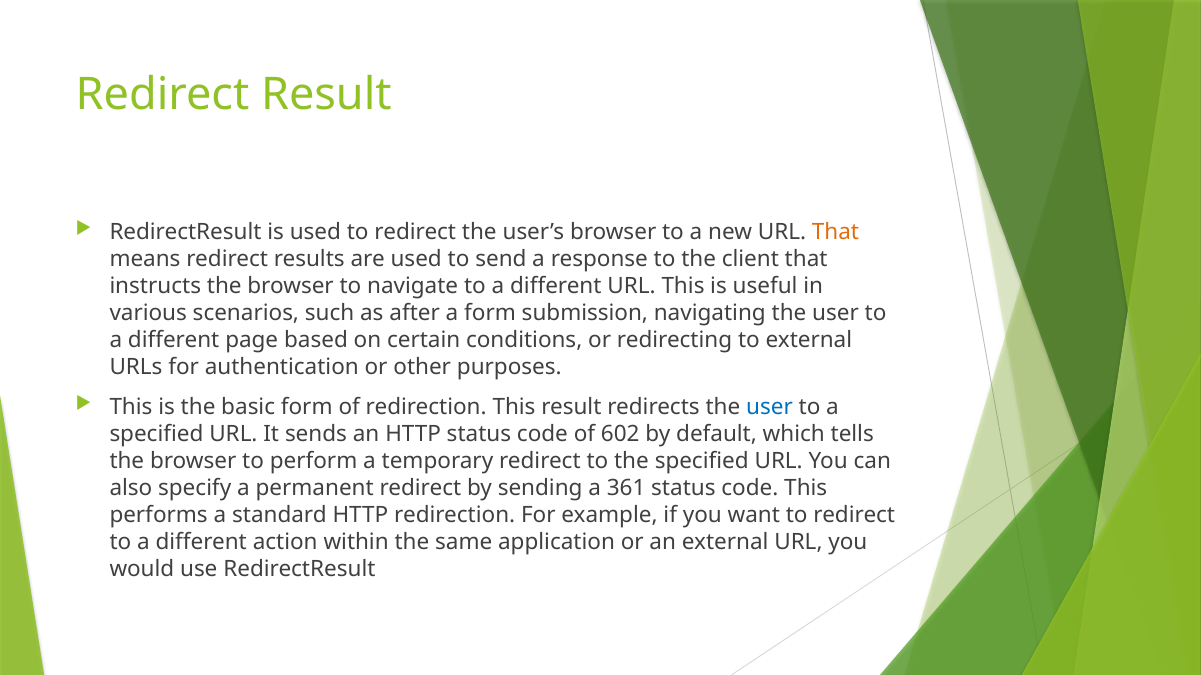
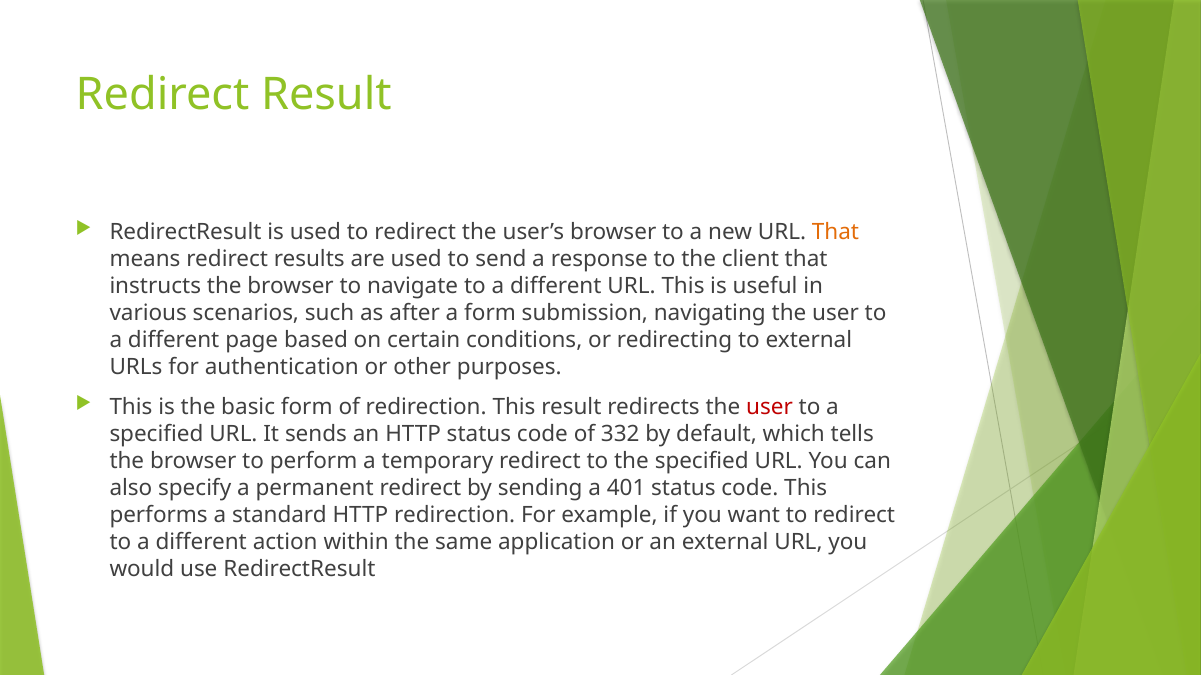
user at (769, 407) colour: blue -> red
602: 602 -> 332
361: 361 -> 401
